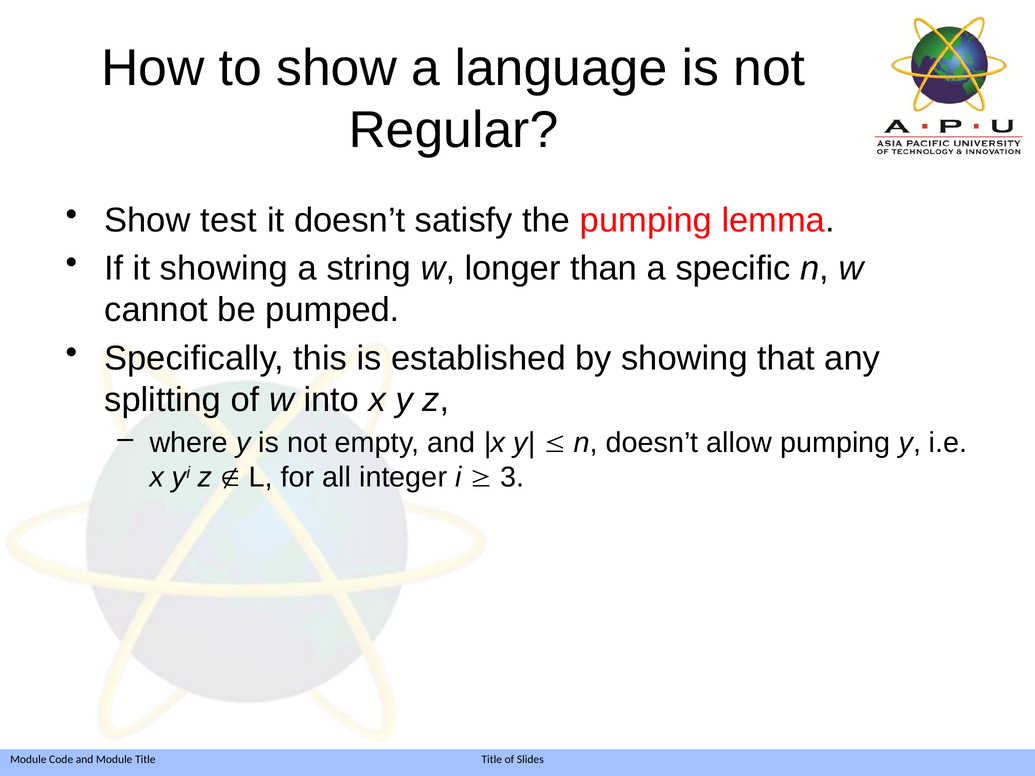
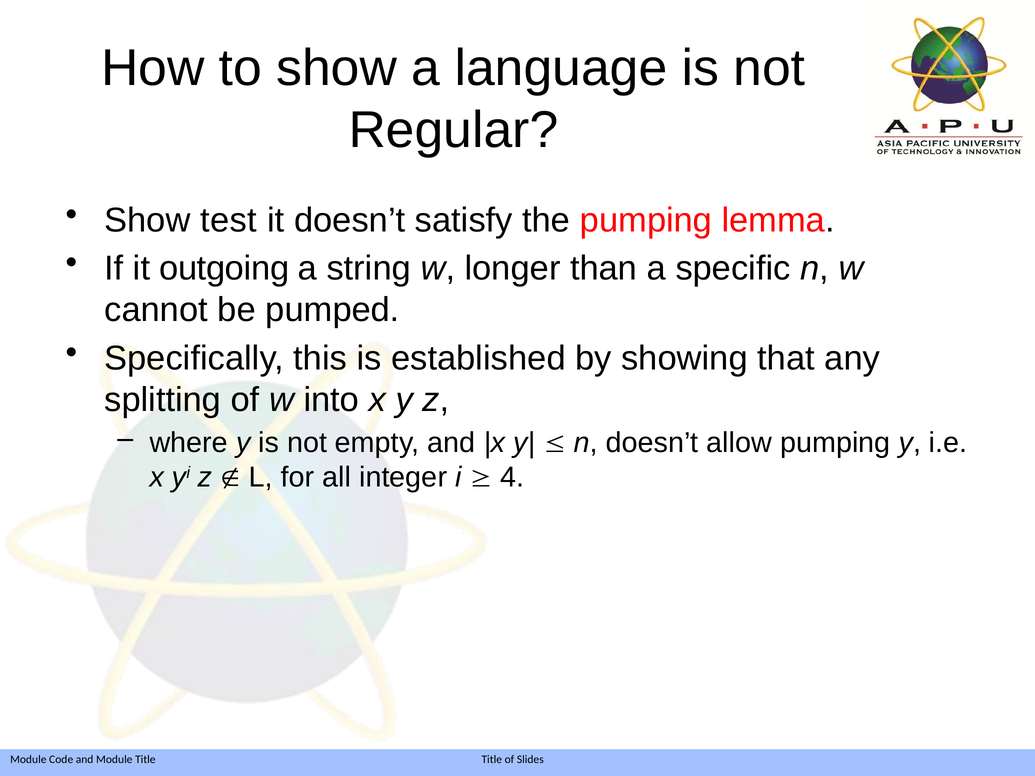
it showing: showing -> outgoing
3: 3 -> 4
